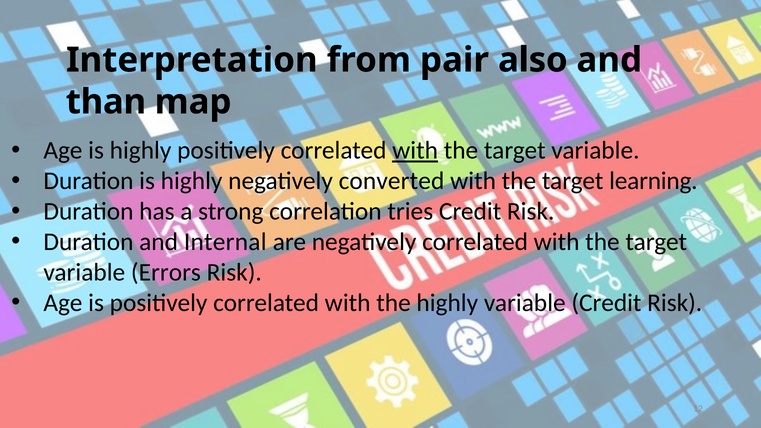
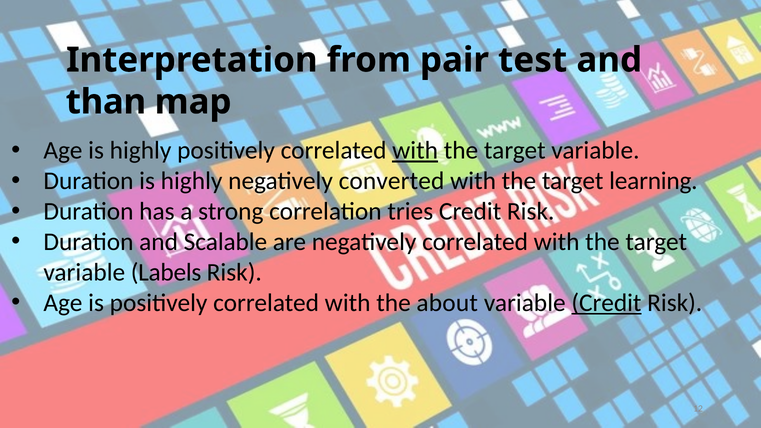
also: also -> test
Internal: Internal -> Scalable
Errors: Errors -> Labels
the highly: highly -> about
Credit at (606, 303) underline: none -> present
